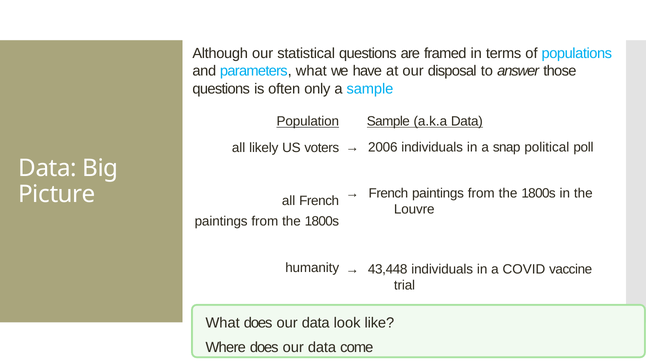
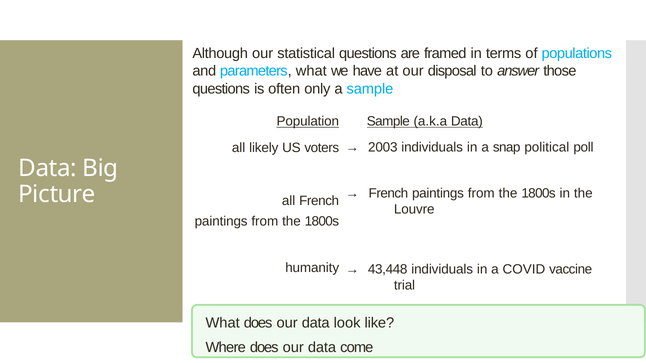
2006: 2006 -> 2003
